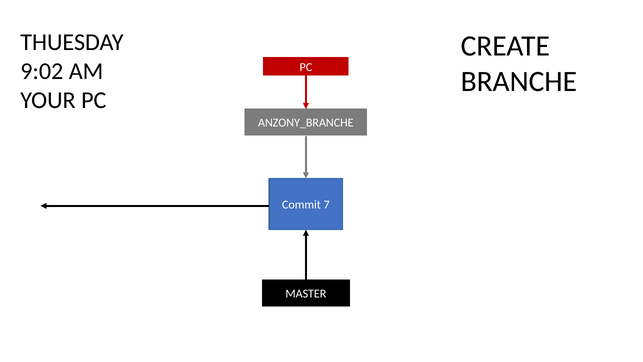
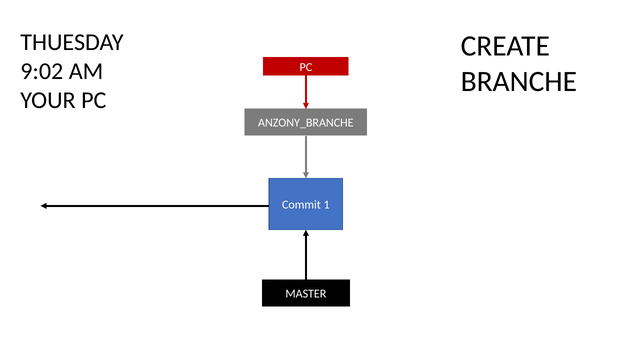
7: 7 -> 1
